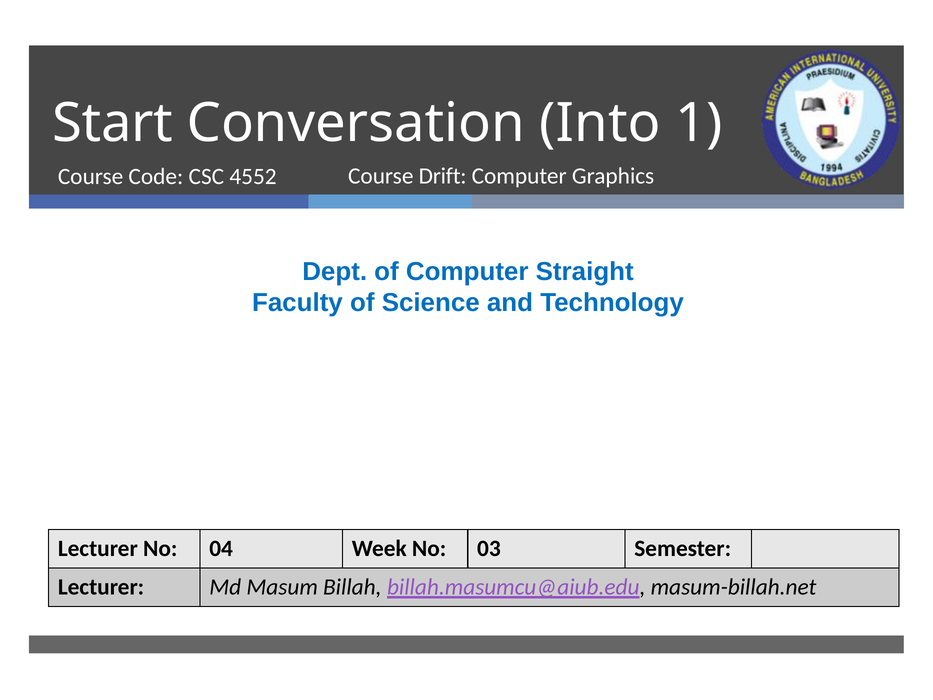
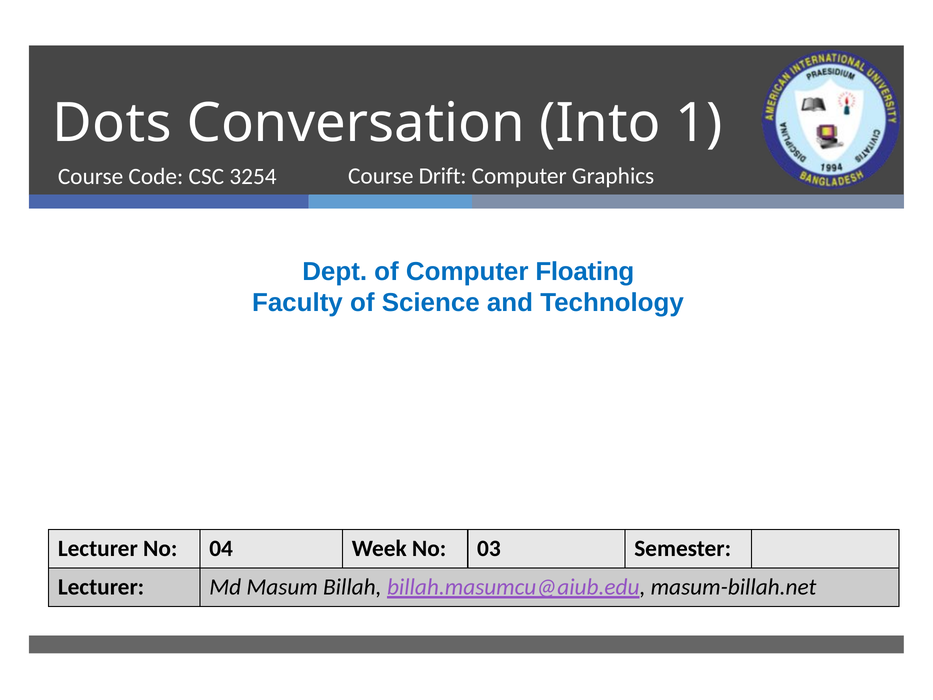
Start: Start -> Dots
4552: 4552 -> 3254
Straight: Straight -> Floating
